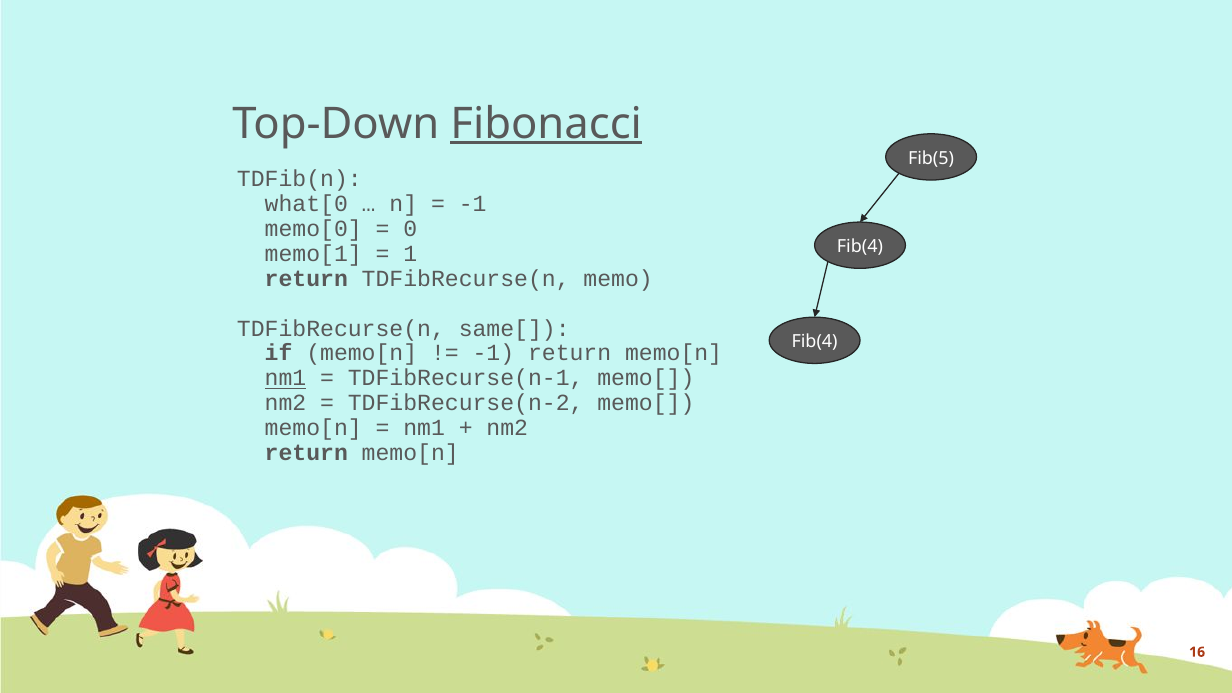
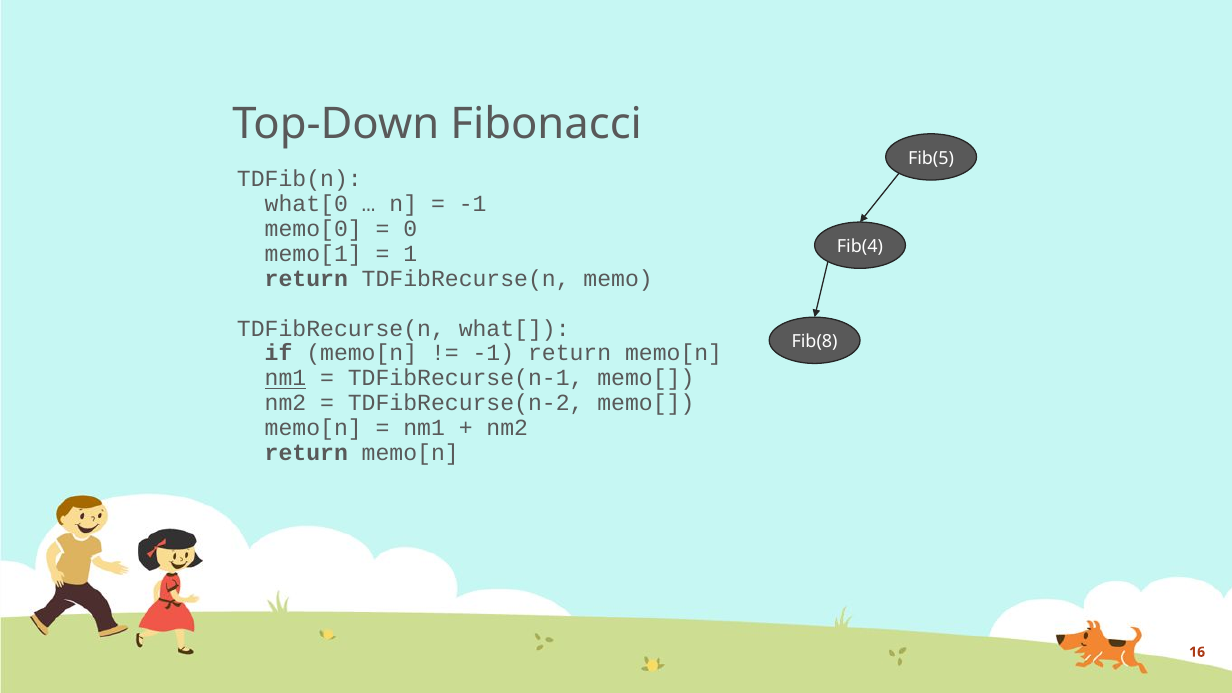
Fibonacci underline: present -> none
same[: same[ -> what[
Fib(4 at (815, 342): Fib(4 -> Fib(8
